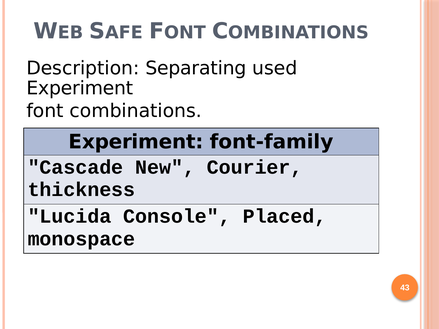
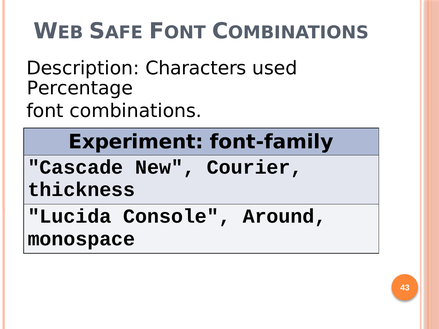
Separating: Separating -> Characters
Experiment at (80, 88): Experiment -> Percentage
Placed: Placed -> Around
